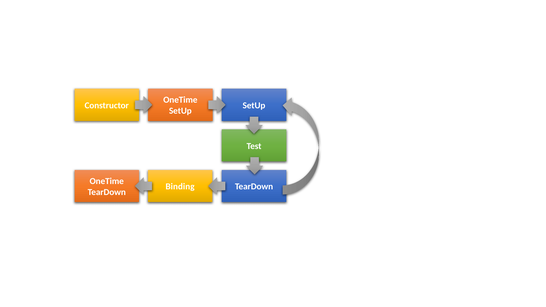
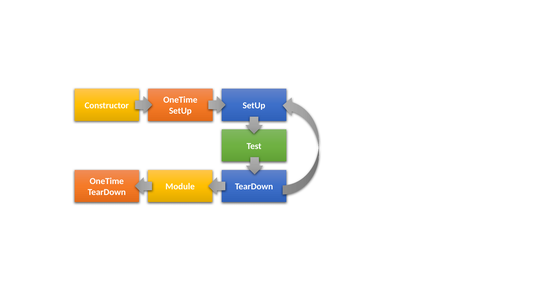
Binding: Binding -> Module
